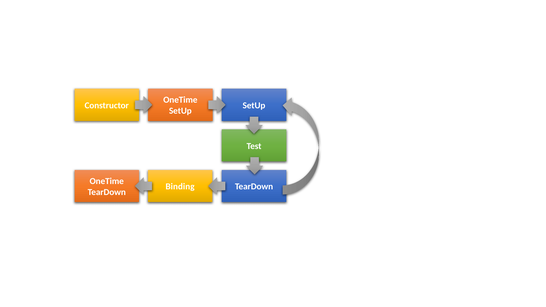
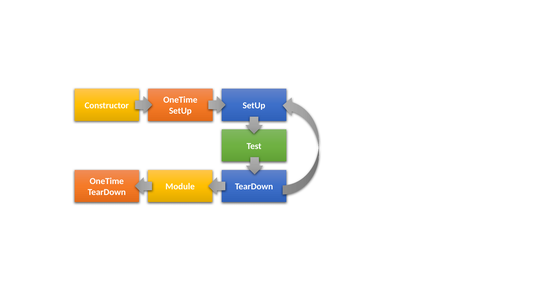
Binding: Binding -> Module
